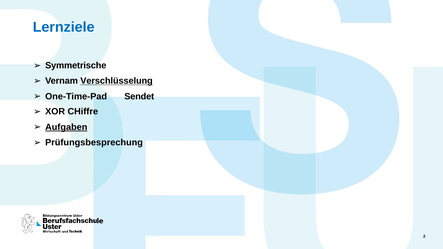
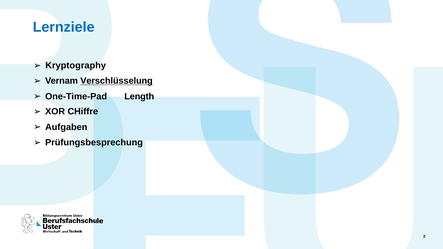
Symmetrische: Symmetrische -> Kryptography
Sendet: Sendet -> Length
Aufgaben underline: present -> none
